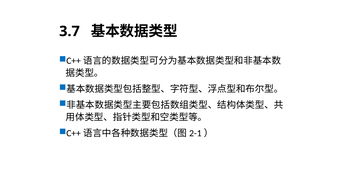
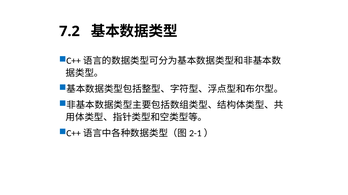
3.7: 3.7 -> 7.2
